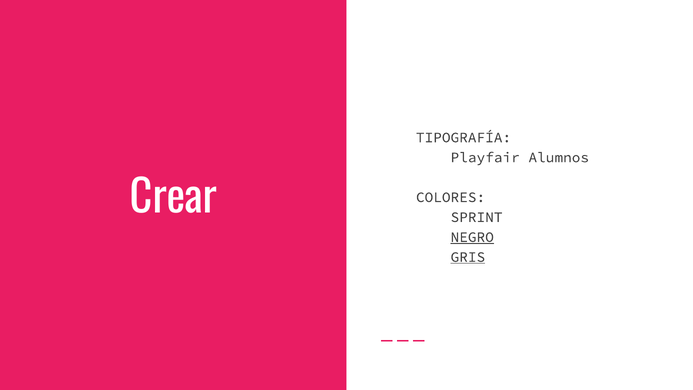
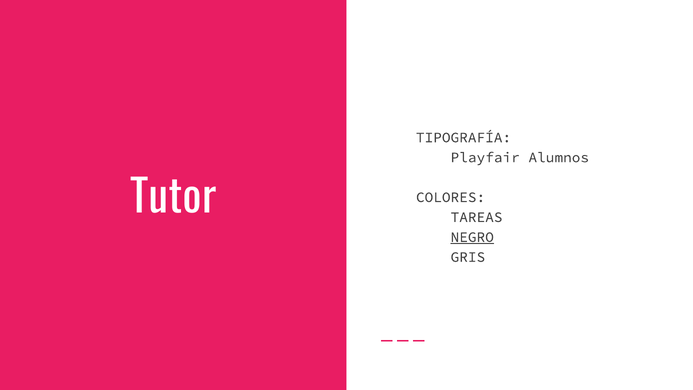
Crear: Crear -> Tutor
SPRINT: SPRINT -> TAREAS
GRIS underline: present -> none
